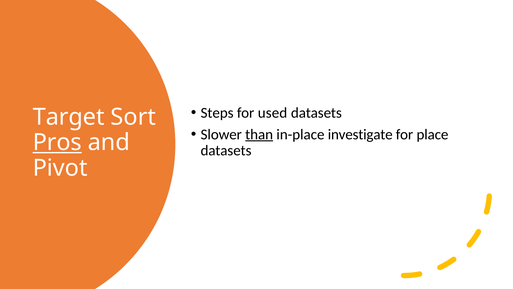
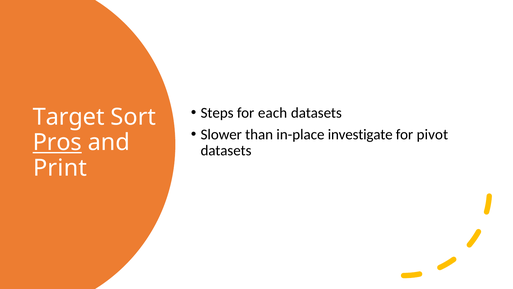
used: used -> each
than underline: present -> none
place: place -> pivot
Pivot: Pivot -> Print
